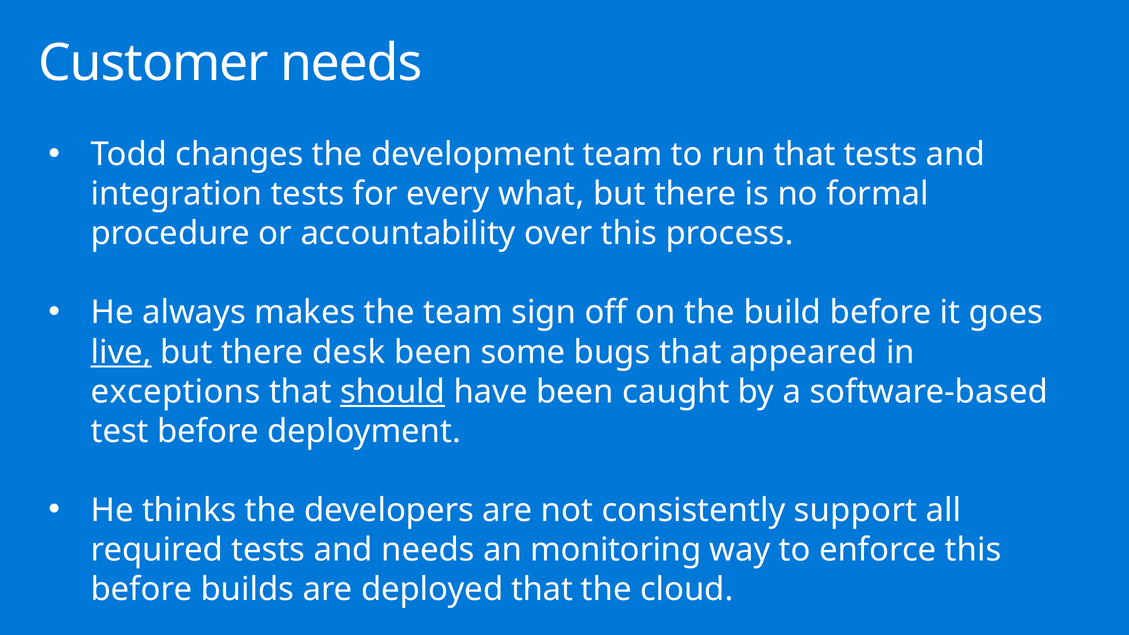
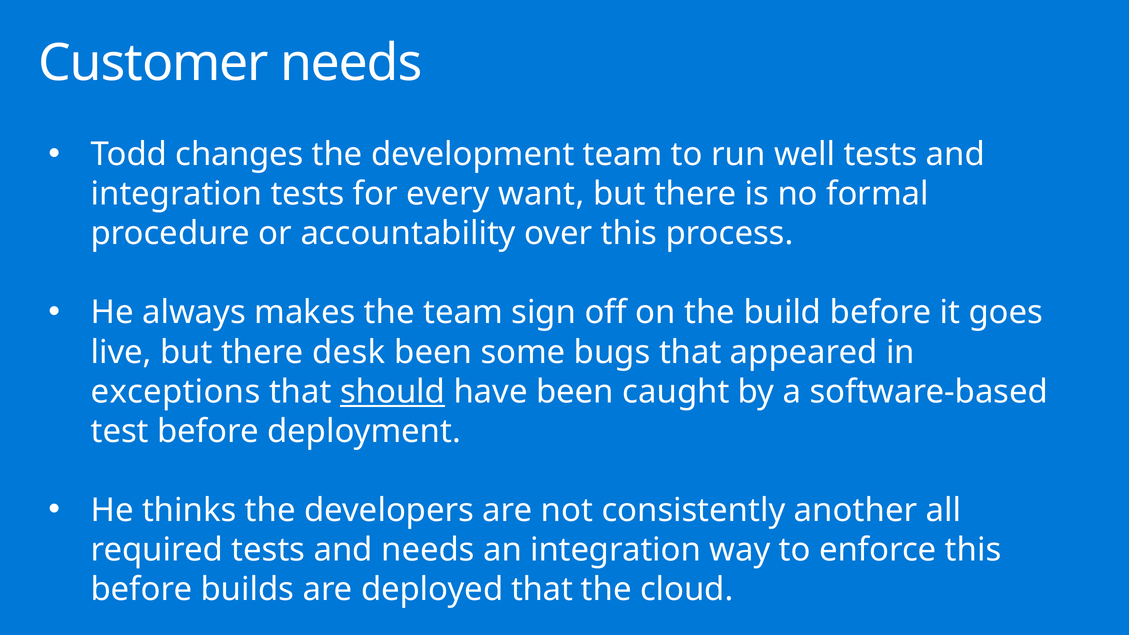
run that: that -> well
what: what -> want
live underline: present -> none
support: support -> another
an monitoring: monitoring -> integration
